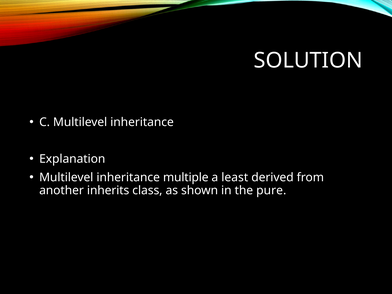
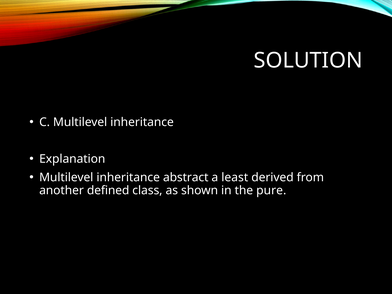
multiple: multiple -> abstract
inherits: inherits -> defined
